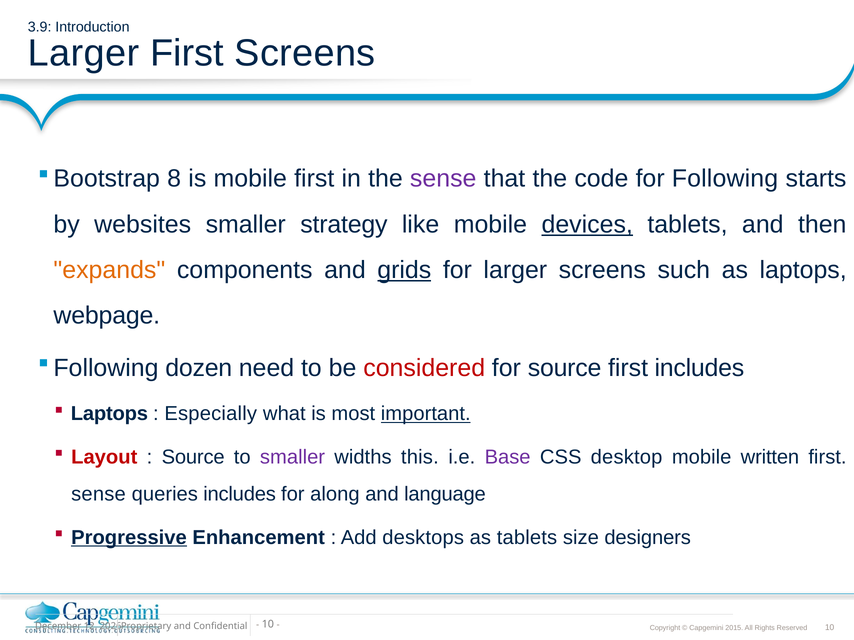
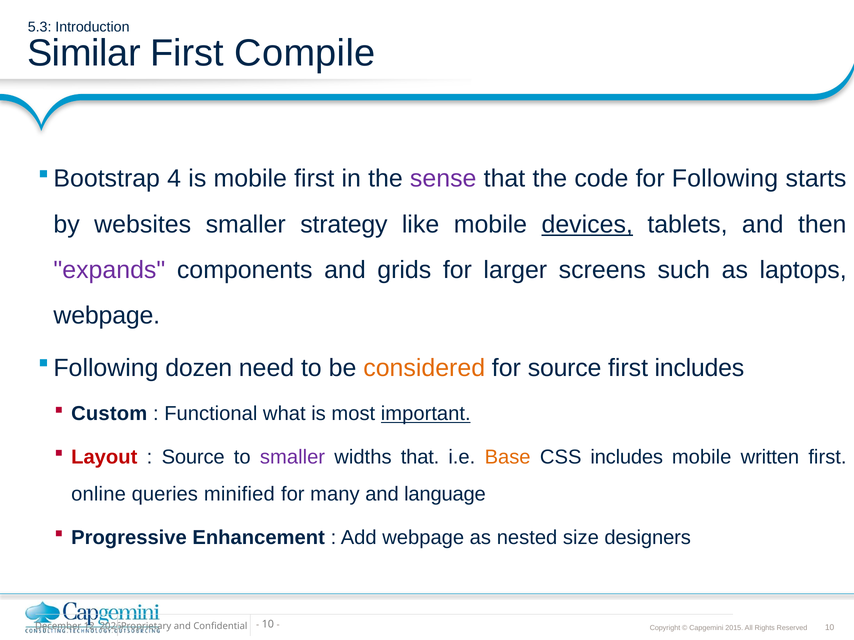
3.9: 3.9 -> 5.3
Larger at (84, 53): Larger -> Similar
First Screens: Screens -> Compile
8: 8 -> 4
expands colour: orange -> purple
grids underline: present -> none
considered colour: red -> orange
Laptops at (109, 414): Laptops -> Custom
Especially: Especially -> Functional
widths this: this -> that
Base colour: purple -> orange
CSS desktop: desktop -> includes
sense at (99, 494): sense -> online
queries includes: includes -> minified
along: along -> many
Progressive underline: present -> none
Add desktops: desktops -> webpage
as tablets: tablets -> nested
